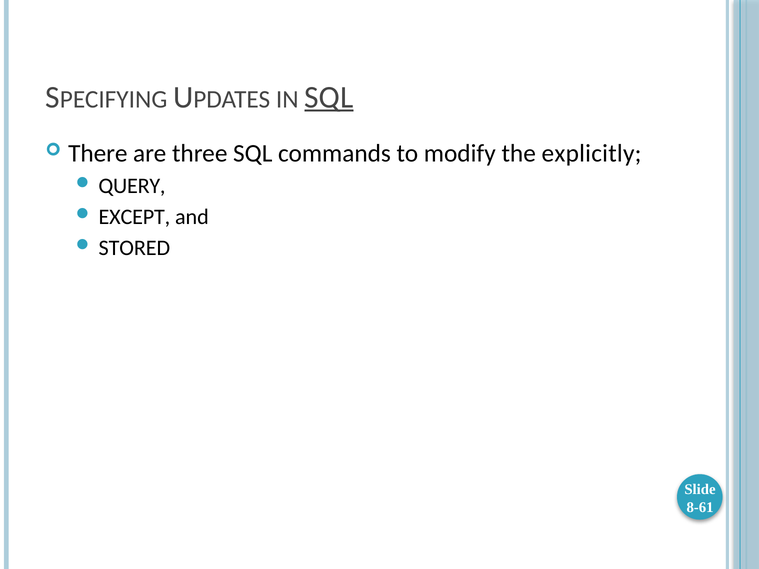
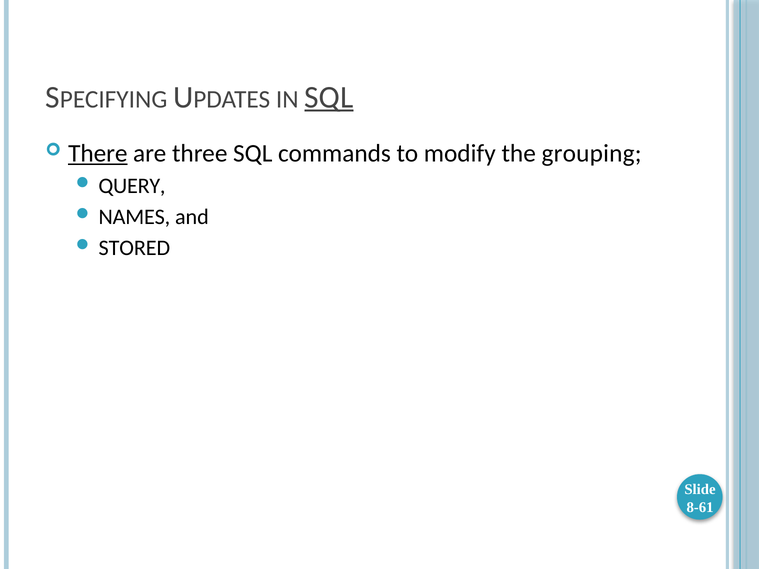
There underline: none -> present
explicitly: explicitly -> grouping
EXCEPT: EXCEPT -> NAMES
